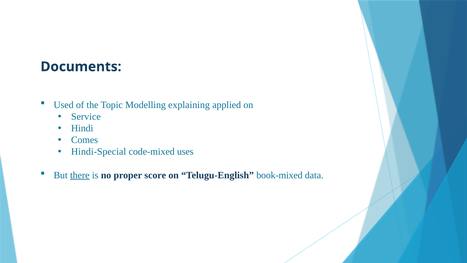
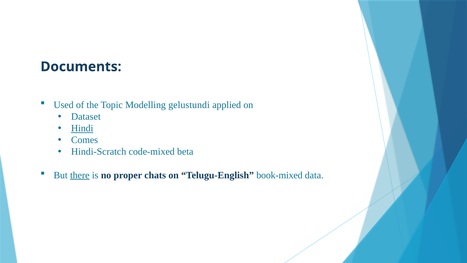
explaining: explaining -> gelustundi
Service: Service -> Dataset
Hindi underline: none -> present
Hindi-Special: Hindi-Special -> Hindi-Scratch
uses: uses -> beta
score: score -> chats
